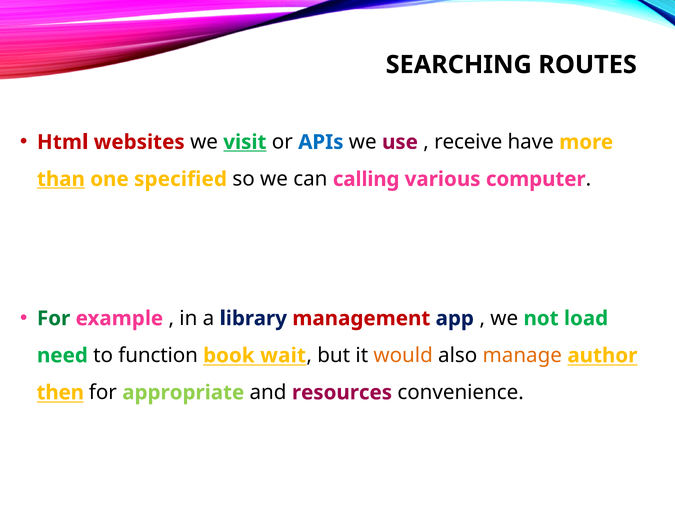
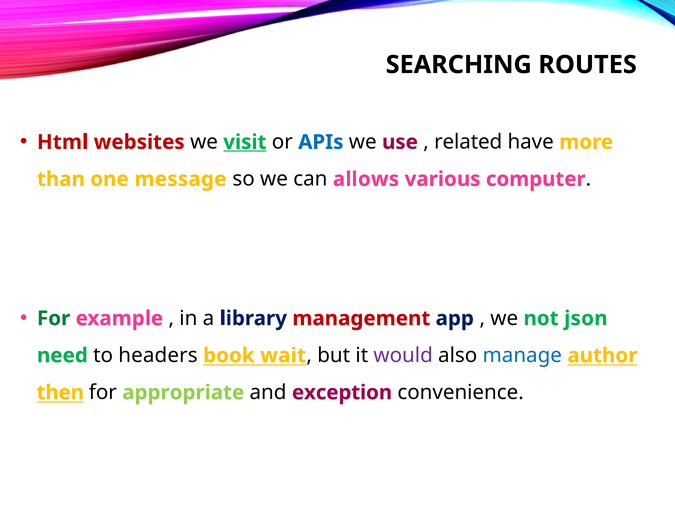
receive: receive -> related
than underline: present -> none
specified: specified -> message
calling: calling -> allows
load: load -> json
function: function -> headers
would colour: orange -> purple
manage colour: orange -> blue
resources: resources -> exception
